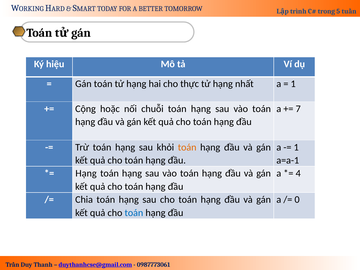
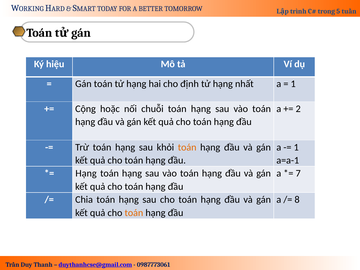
thực: thực -> định
7: 7 -> 2
4: 4 -> 7
0: 0 -> 8
toán at (134, 213) colour: blue -> orange
